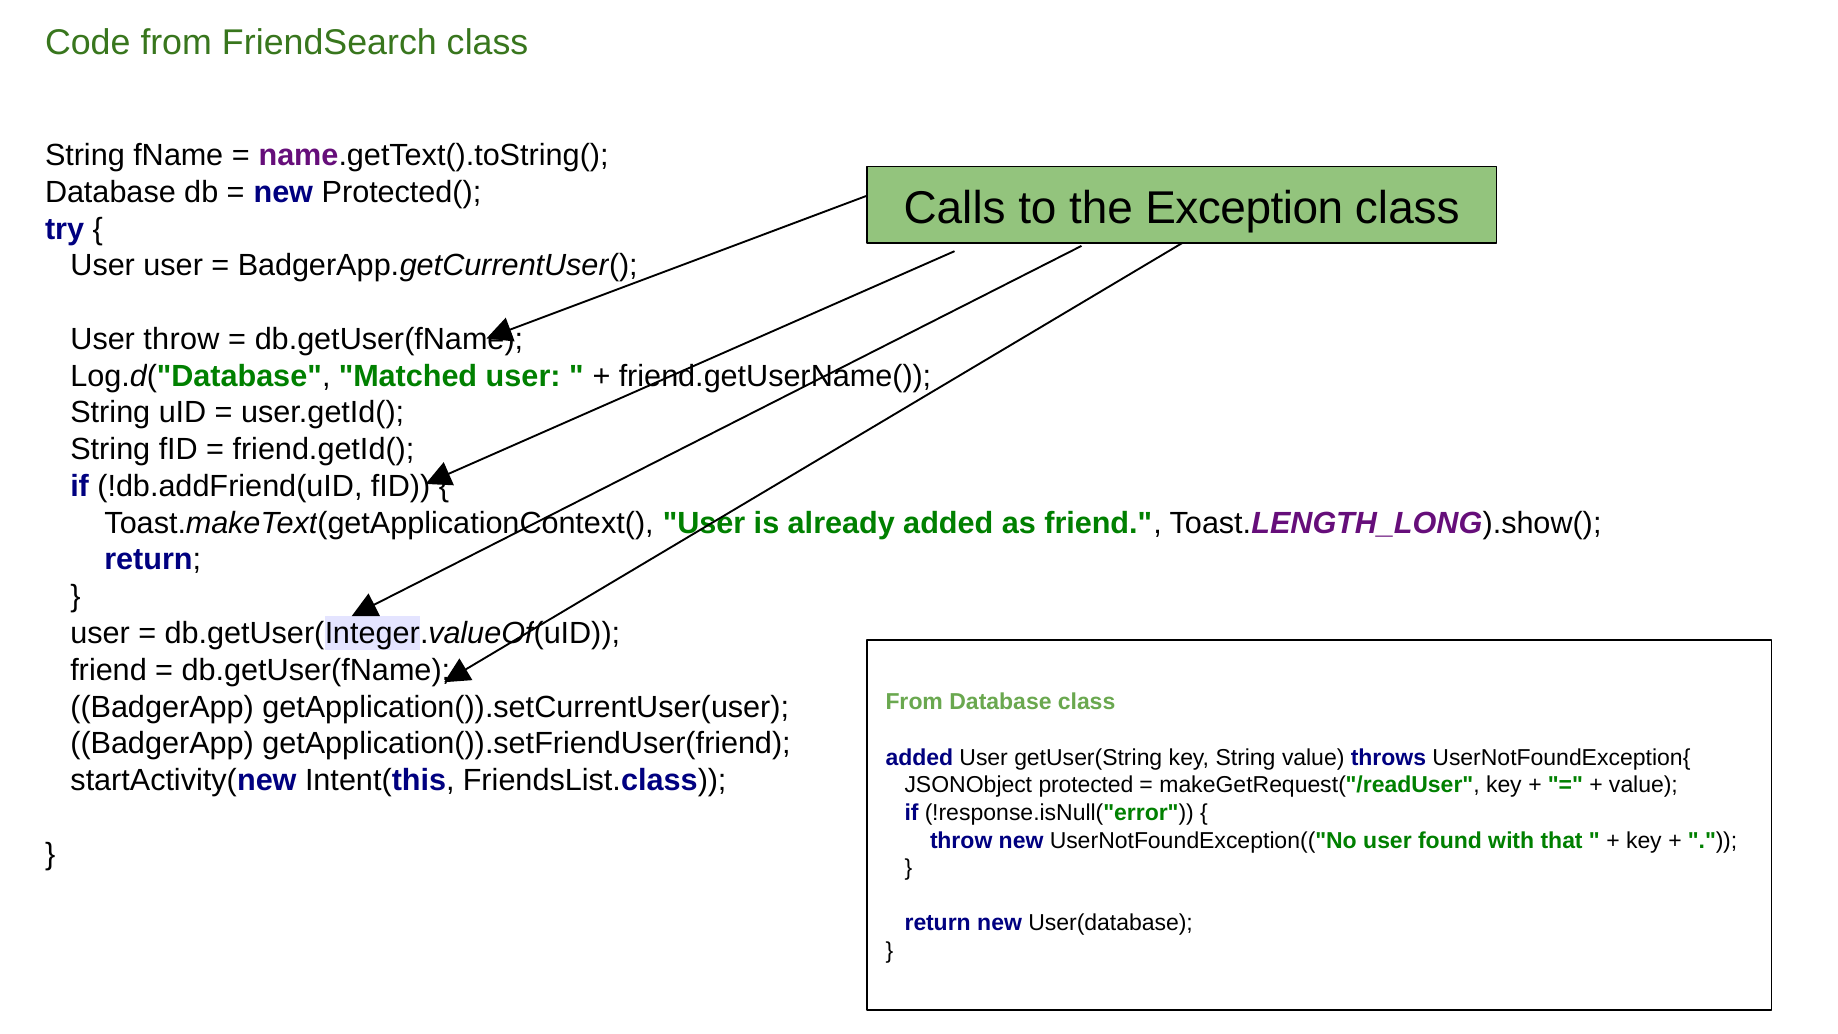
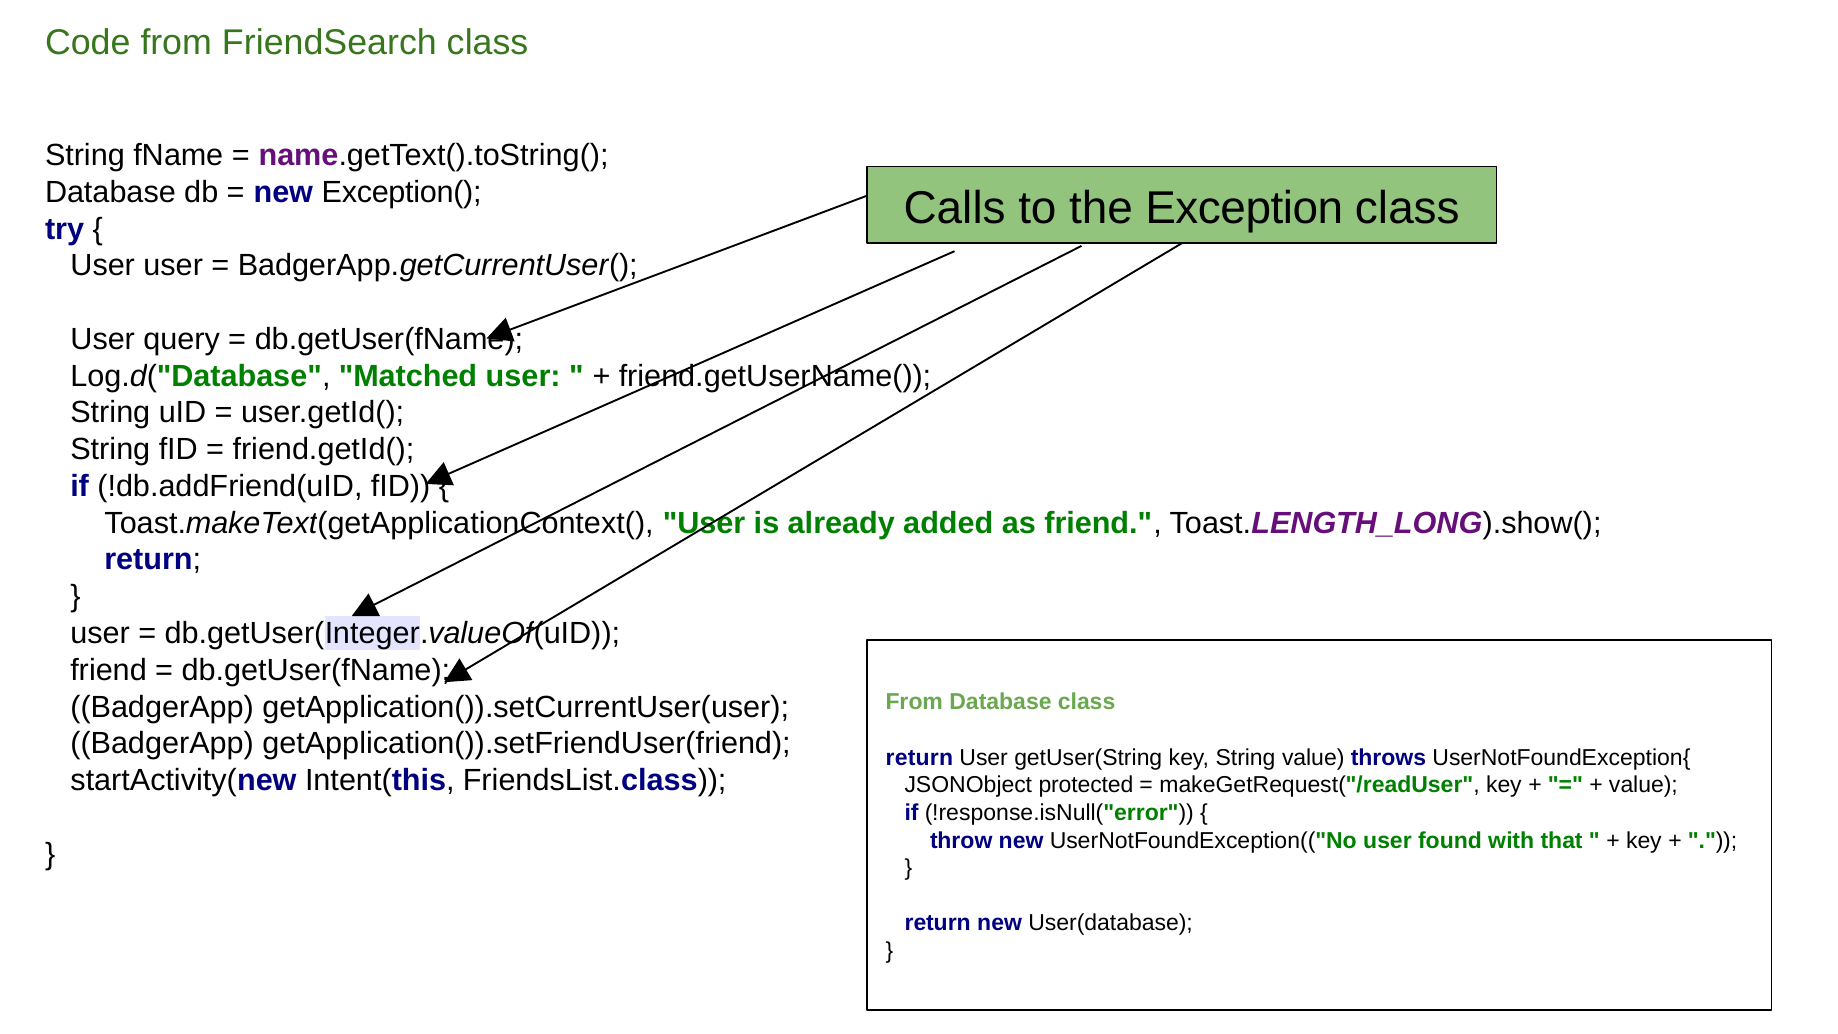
Protected(: Protected( -> Exception(
User throw: throw -> query
added at (919, 757): added -> return
